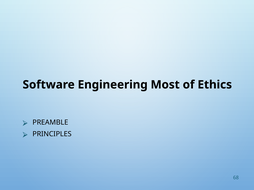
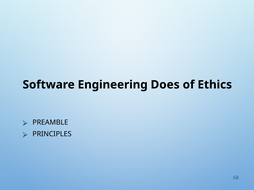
Most: Most -> Does
